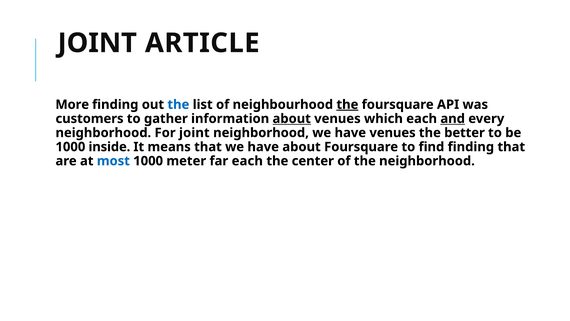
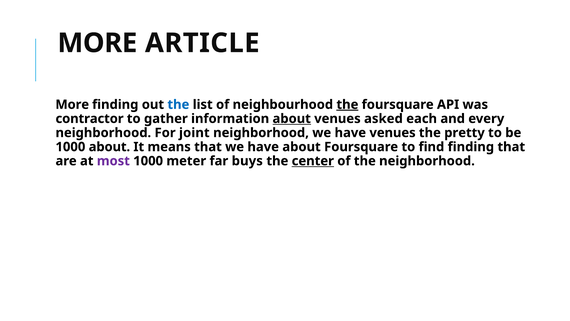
JOINT at (97, 43): JOINT -> MORE
customers: customers -> contractor
which: which -> asked
and underline: present -> none
better: better -> pretty
1000 inside: inside -> about
most colour: blue -> purple
far each: each -> buys
center underline: none -> present
